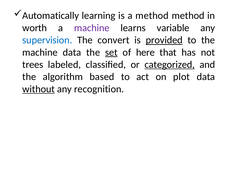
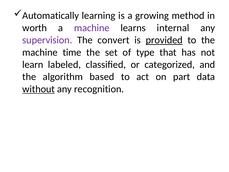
a method: method -> growing
variable: variable -> internal
supervision colour: blue -> purple
machine data: data -> time
set underline: present -> none
here: here -> type
trees: trees -> learn
categorized underline: present -> none
plot: plot -> part
